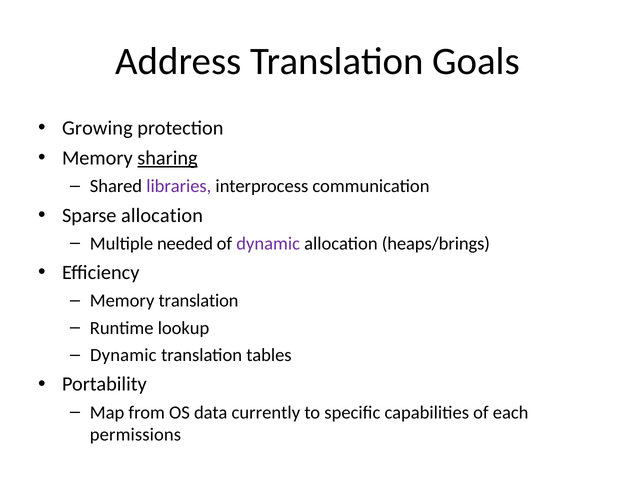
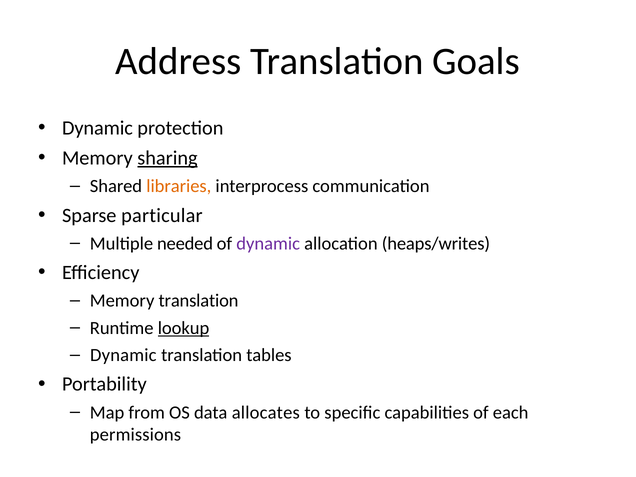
Growing at (97, 128): Growing -> Dynamic
libraries colour: purple -> orange
Sparse allocation: allocation -> particular
heaps/brings: heaps/brings -> heaps/writes
lookup underline: none -> present
currently: currently -> allocates
